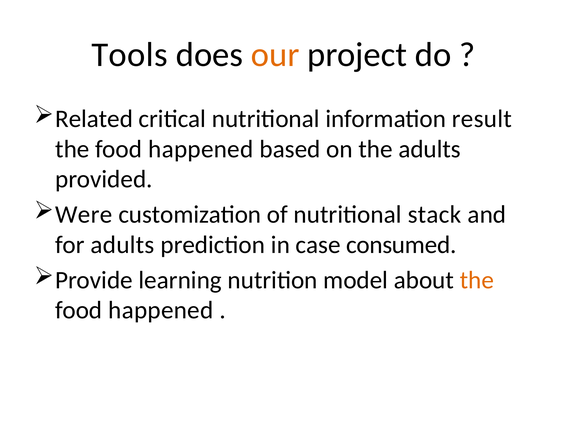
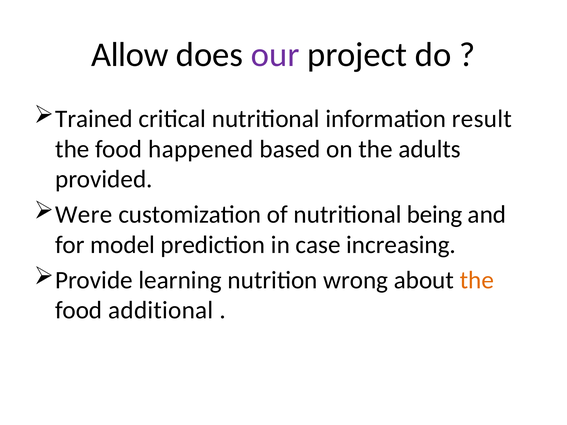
Tools: Tools -> Allow
our colour: orange -> purple
Related: Related -> Trained
stack: stack -> being
for adults: adults -> model
consumed: consumed -> increasing
model: model -> wrong
happened at (161, 311): happened -> additional
